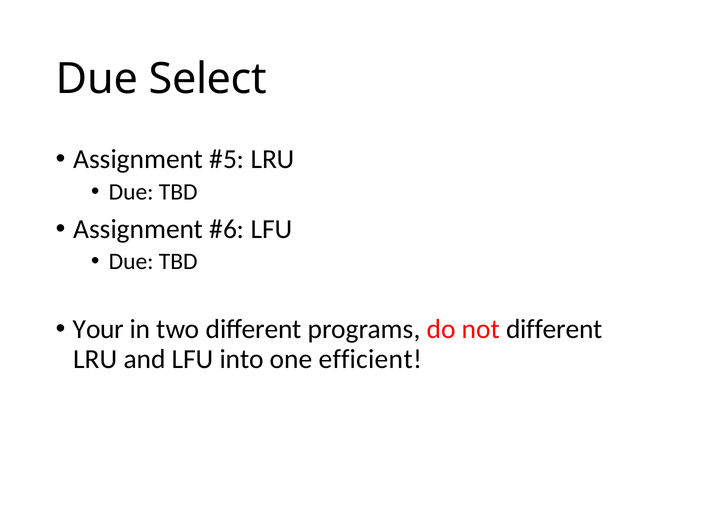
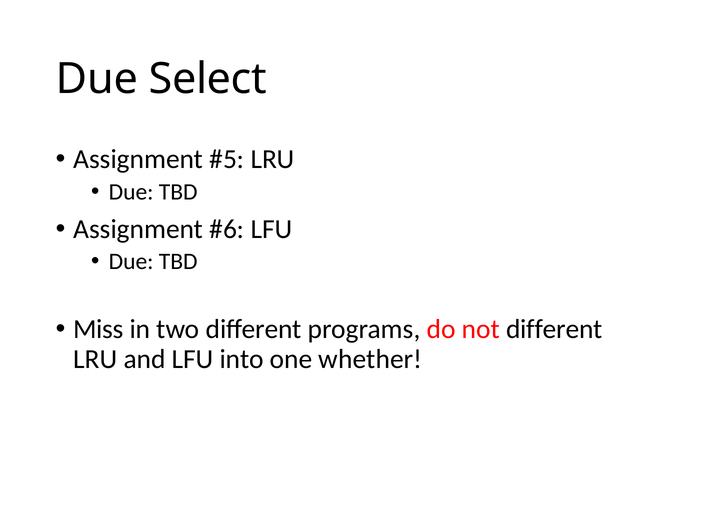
Your: Your -> Miss
efficient: efficient -> whether
